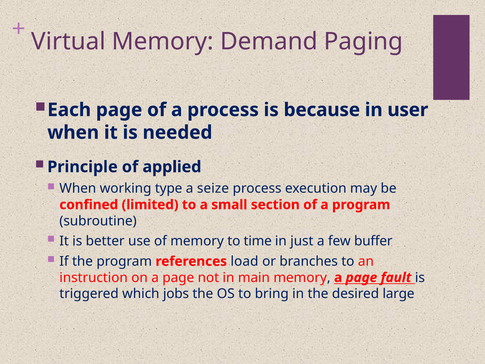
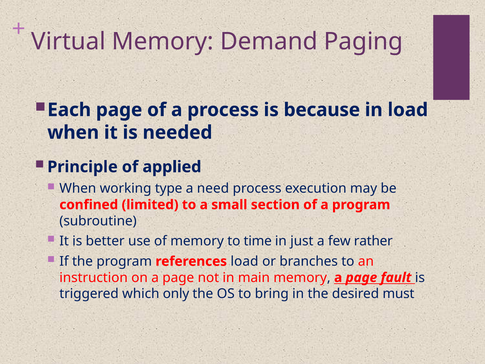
in user: user -> load
seize: seize -> need
buffer: buffer -> rather
jobs: jobs -> only
large: large -> must
